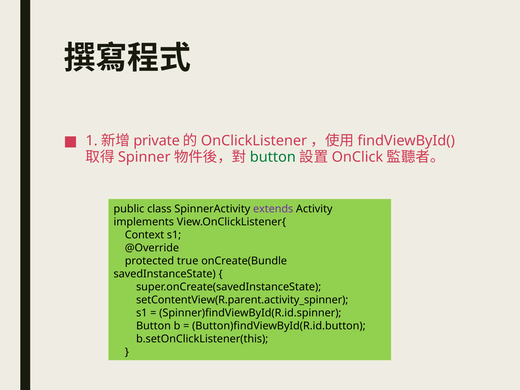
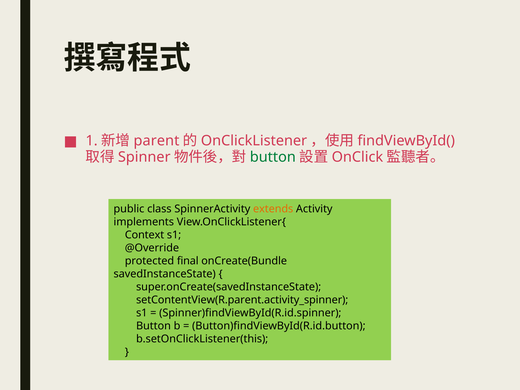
private: private -> parent
extends colour: purple -> orange
true: true -> final
